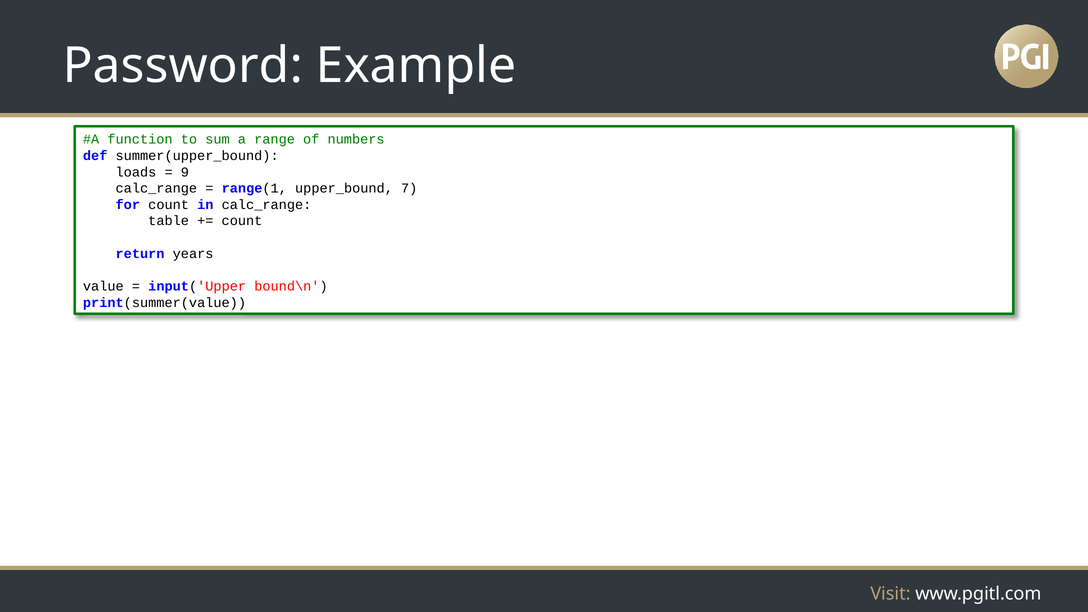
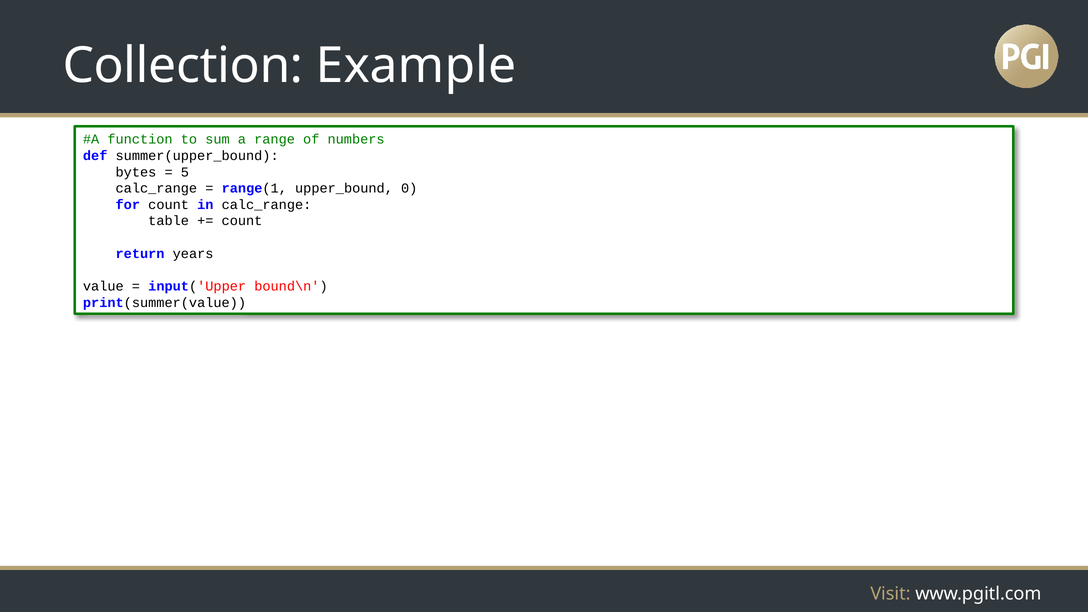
Password: Password -> Collection
loads: loads -> bytes
9: 9 -> 5
7: 7 -> 0
